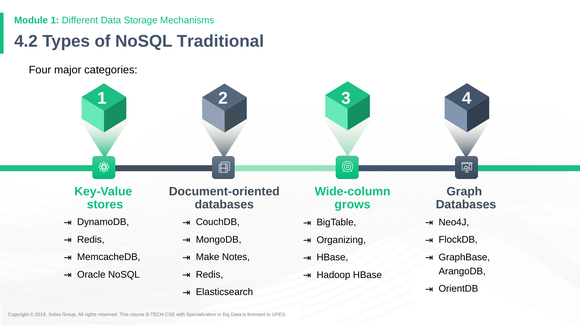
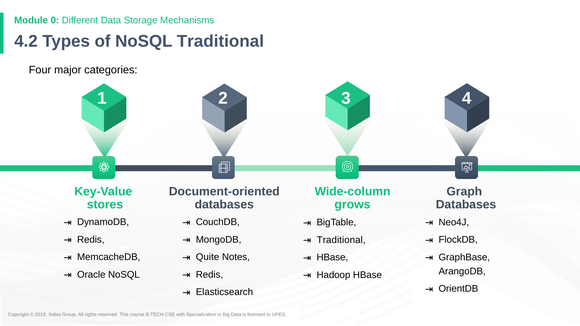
Module 1: 1 -> 0
Organizing at (341, 240): Organizing -> Traditional
Make: Make -> Quite
